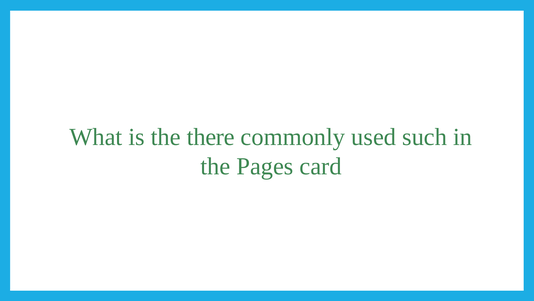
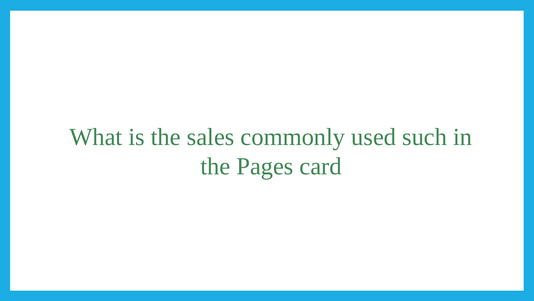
there: there -> sales
